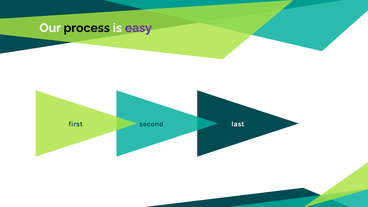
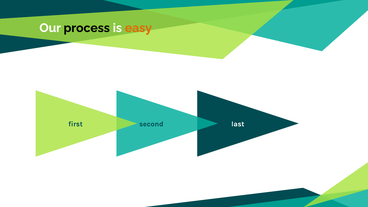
easy colour: purple -> orange
